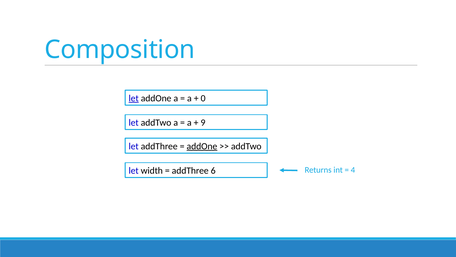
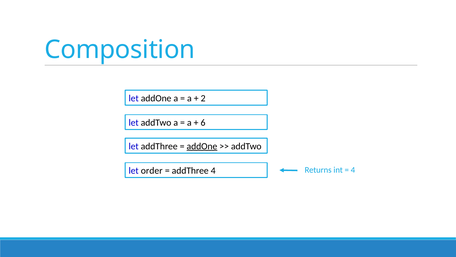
let at (134, 98) underline: present -> none
0: 0 -> 2
9: 9 -> 6
width: width -> order
addThree 6: 6 -> 4
